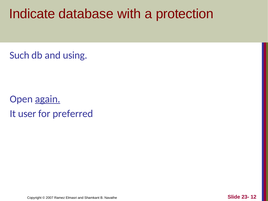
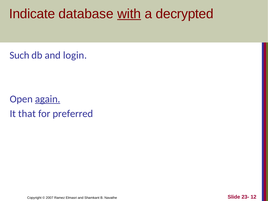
with underline: none -> present
protection: protection -> decrypted
using: using -> login
user: user -> that
